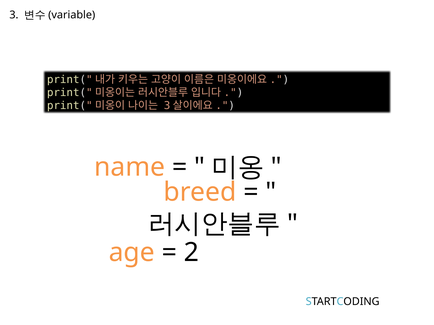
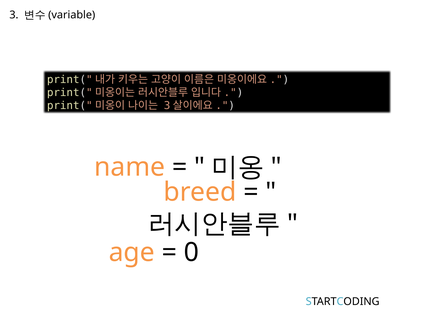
2: 2 -> 0
